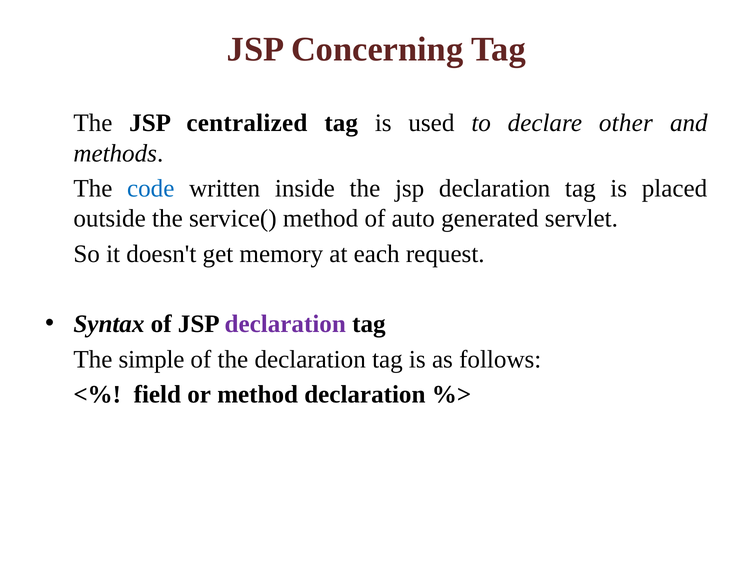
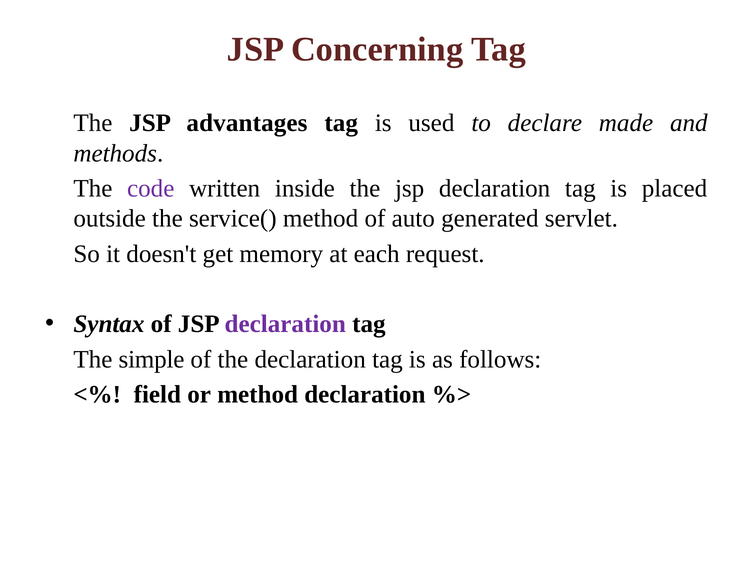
centralized: centralized -> advantages
other: other -> made
code colour: blue -> purple
